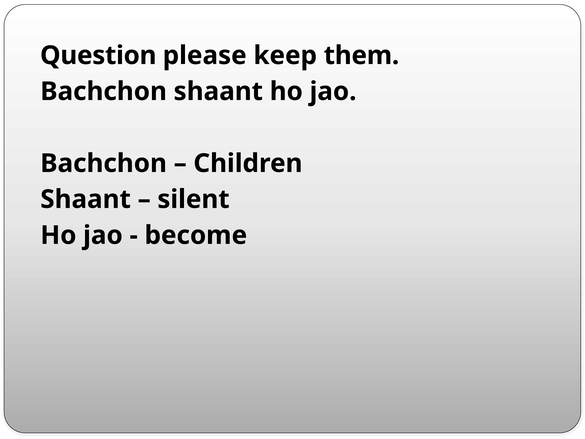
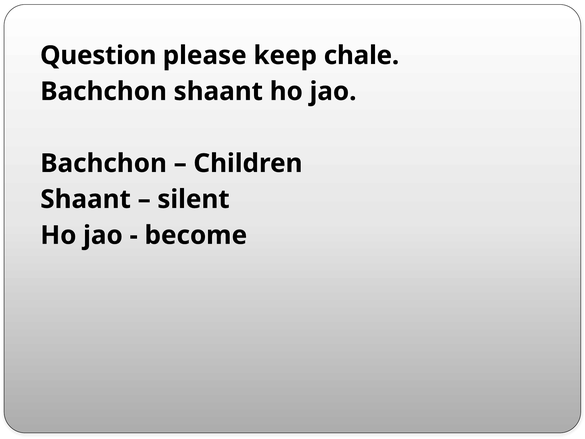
them: them -> chale
